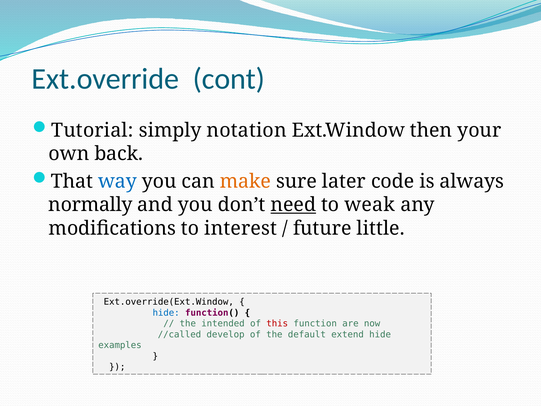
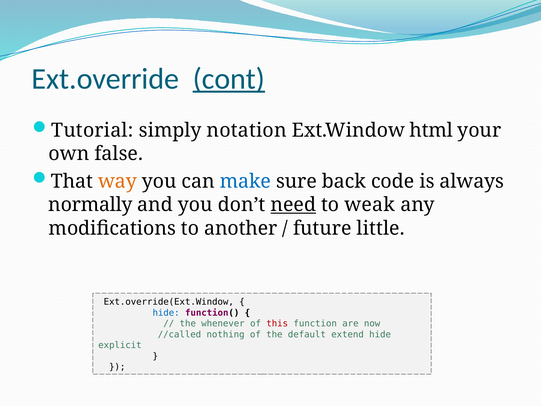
cont underline: none -> present
then: then -> html
back: back -> false
way colour: blue -> orange
make colour: orange -> blue
later: later -> back
interest: interest -> another
intended: intended -> whenever
develop: develop -> nothing
examples: examples -> explicit
